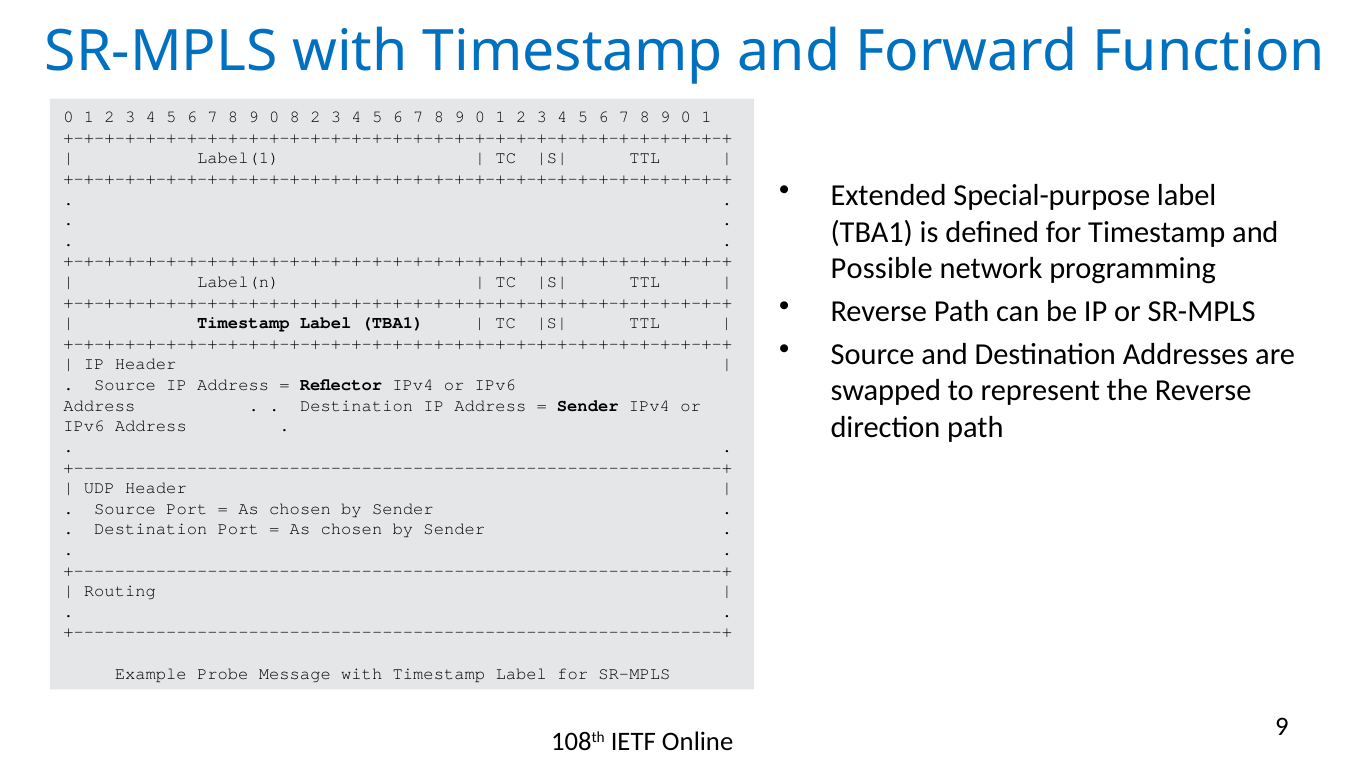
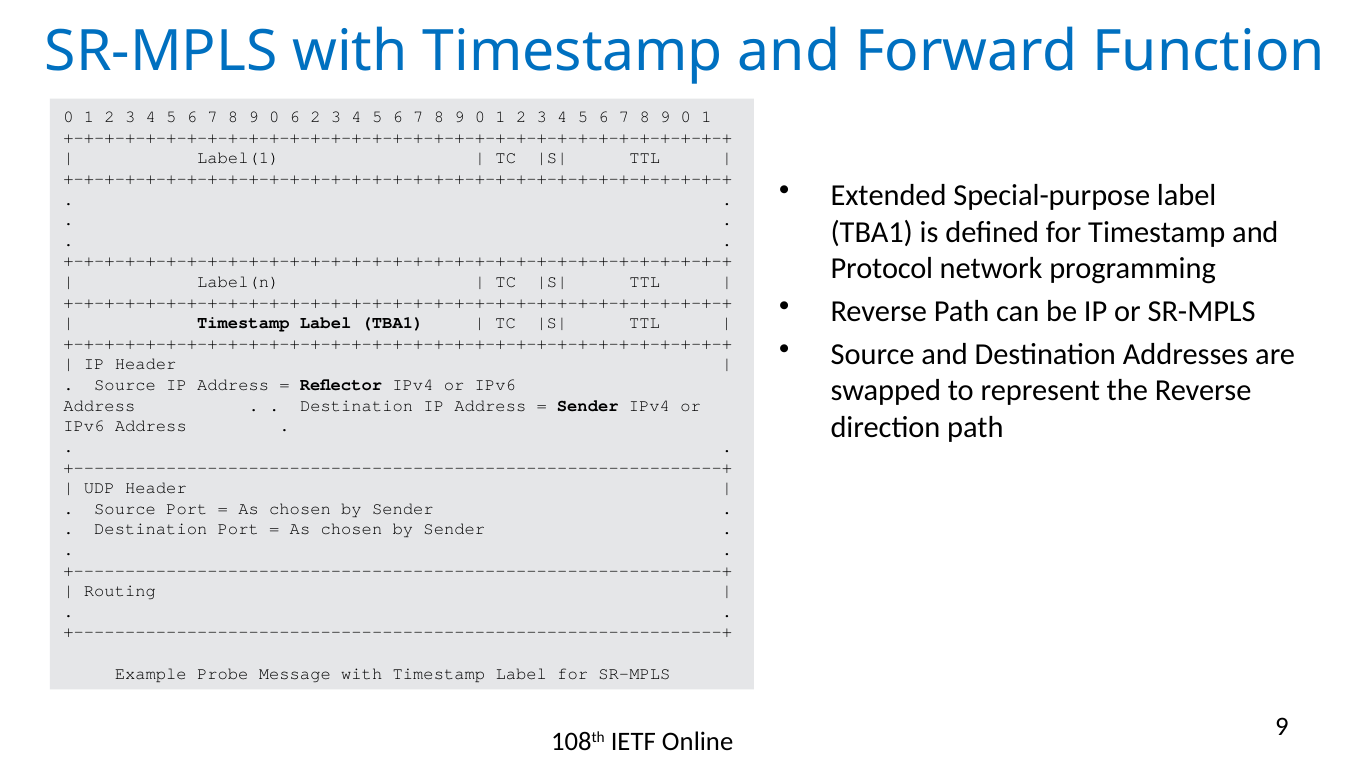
0 8: 8 -> 6
Possible: Possible -> Protocol
